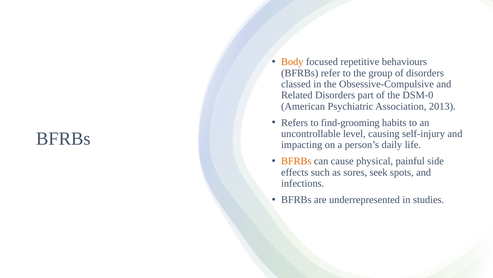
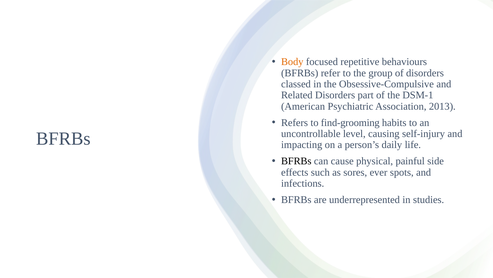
DSM-0: DSM-0 -> DSM-1
BFRBs at (296, 161) colour: orange -> black
seek: seek -> ever
